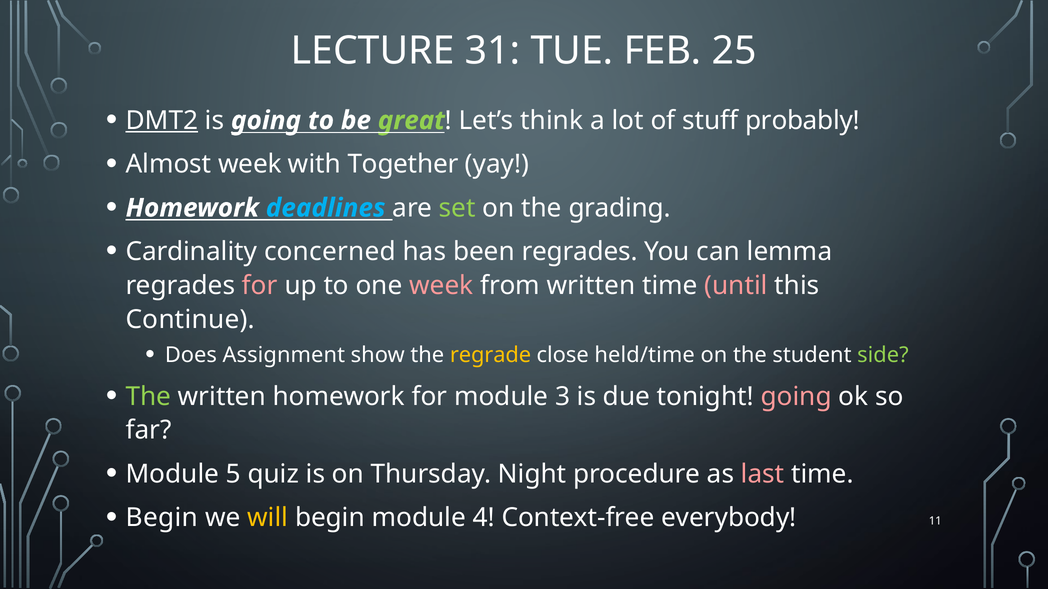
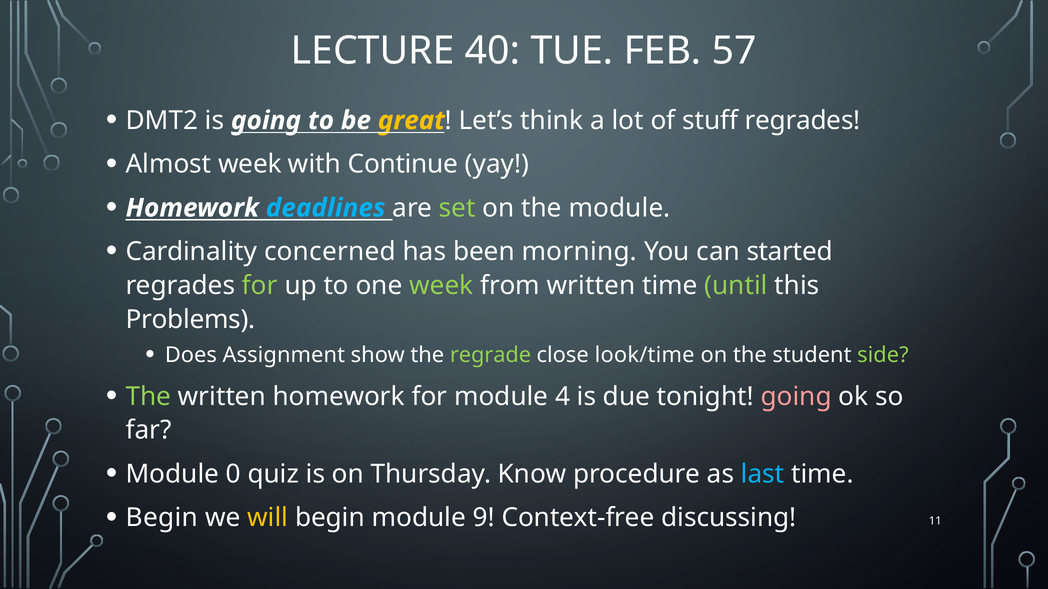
31: 31 -> 40
25: 25 -> 57
DMT2 underline: present -> none
great colour: light green -> yellow
stuff probably: probably -> regrades
Together: Together -> Continue
the grading: grading -> module
been regrades: regrades -> morning
lemma: lemma -> started
for at (260, 286) colour: pink -> light green
week at (441, 286) colour: pink -> light green
until colour: pink -> light green
Continue: Continue -> Problems
regrade colour: yellow -> light green
held/time: held/time -> look/time
3: 3 -> 4
5: 5 -> 0
Night: Night -> Know
last colour: pink -> light blue
4: 4 -> 9
everybody: everybody -> discussing
